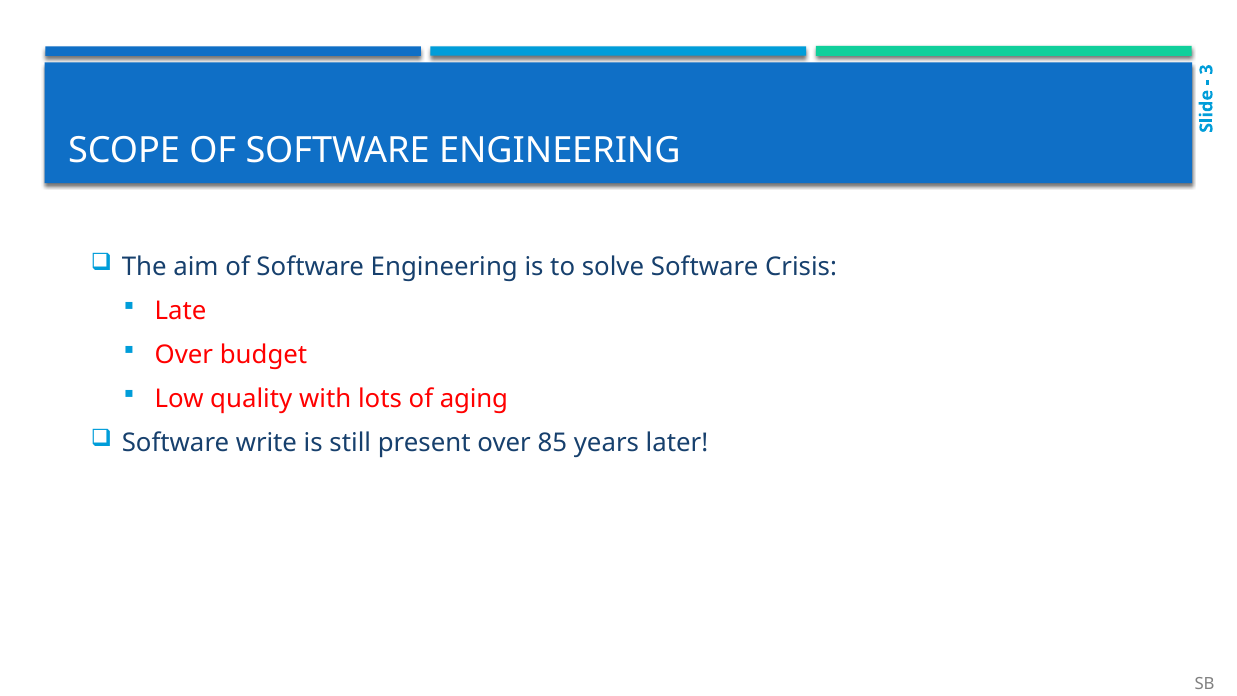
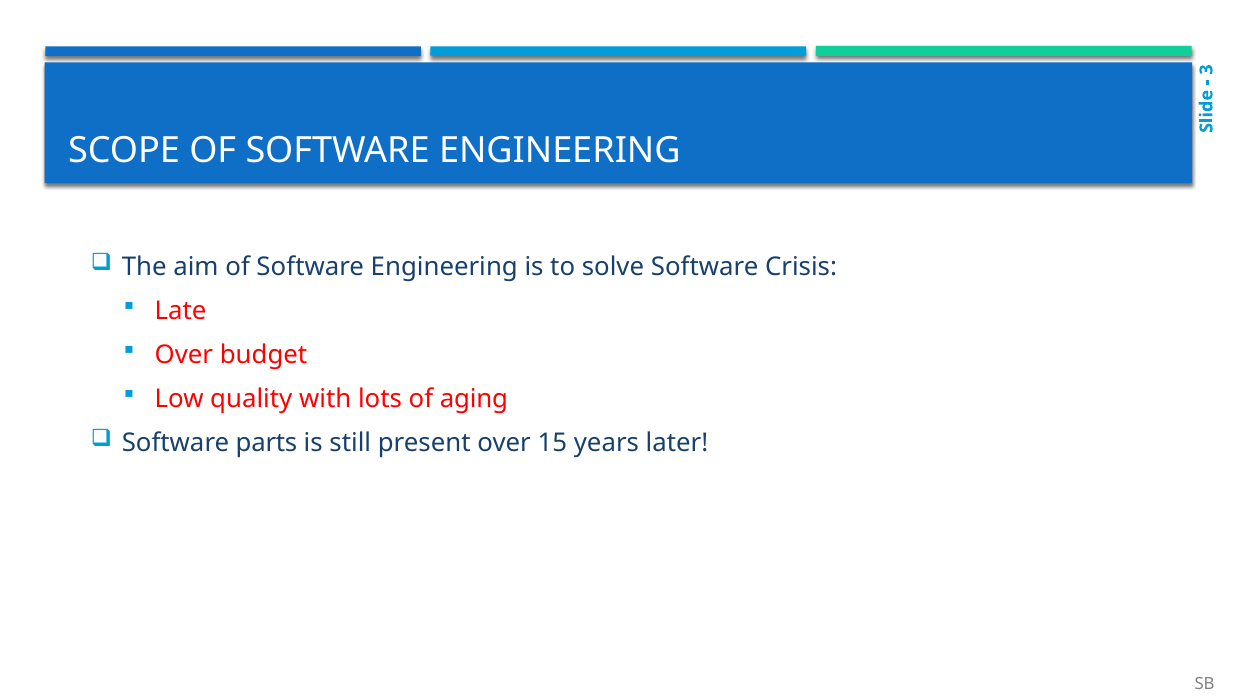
write: write -> parts
85: 85 -> 15
